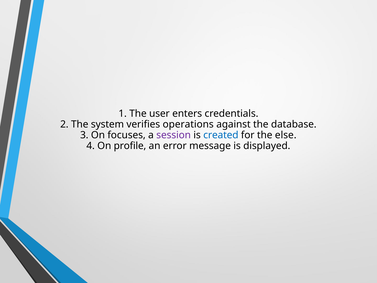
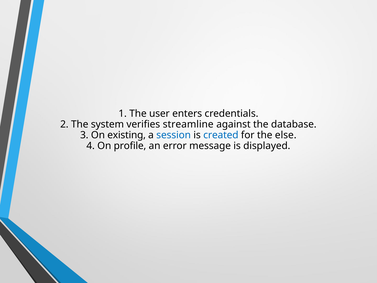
operations: operations -> streamline
focuses: focuses -> existing
session colour: purple -> blue
